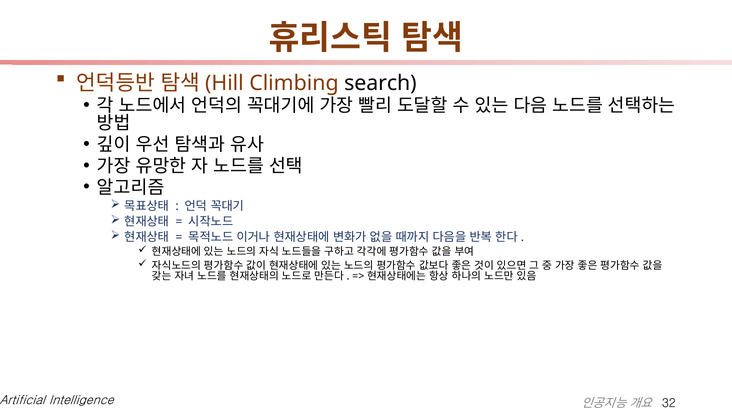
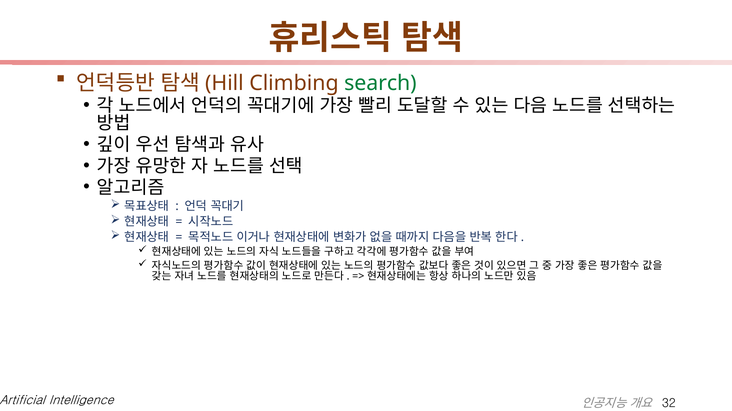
search colour: black -> green
